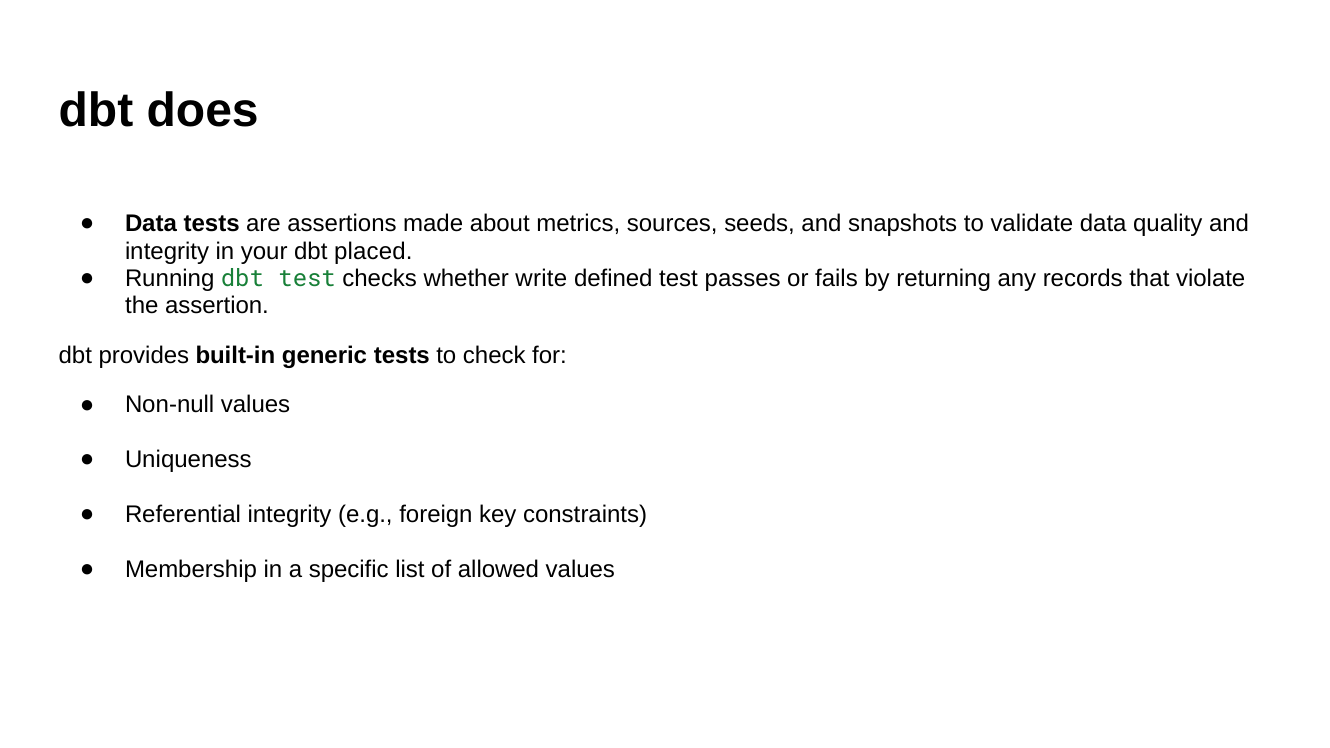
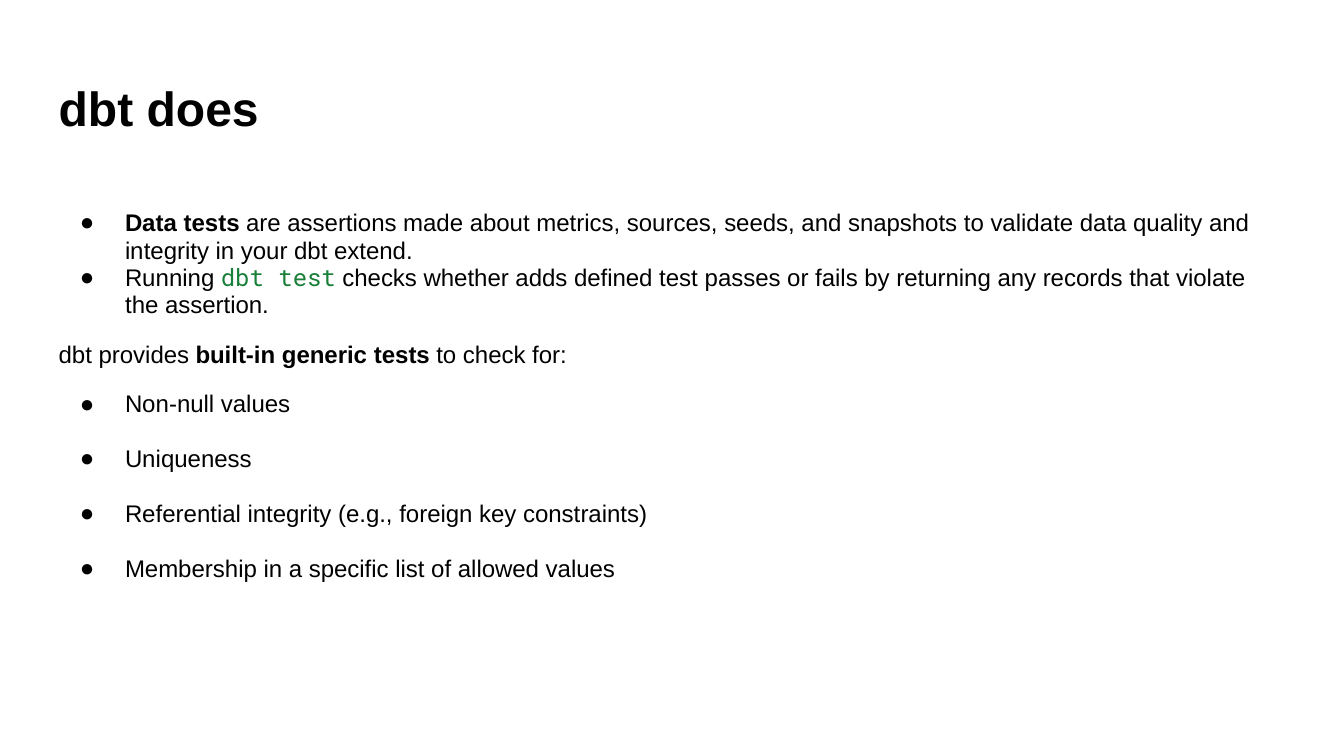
placed: placed -> extend
write: write -> adds
